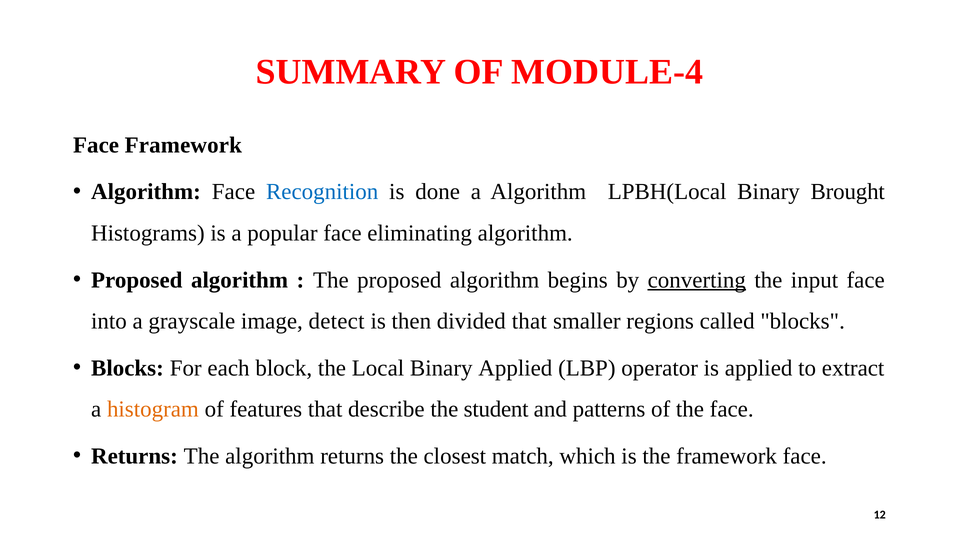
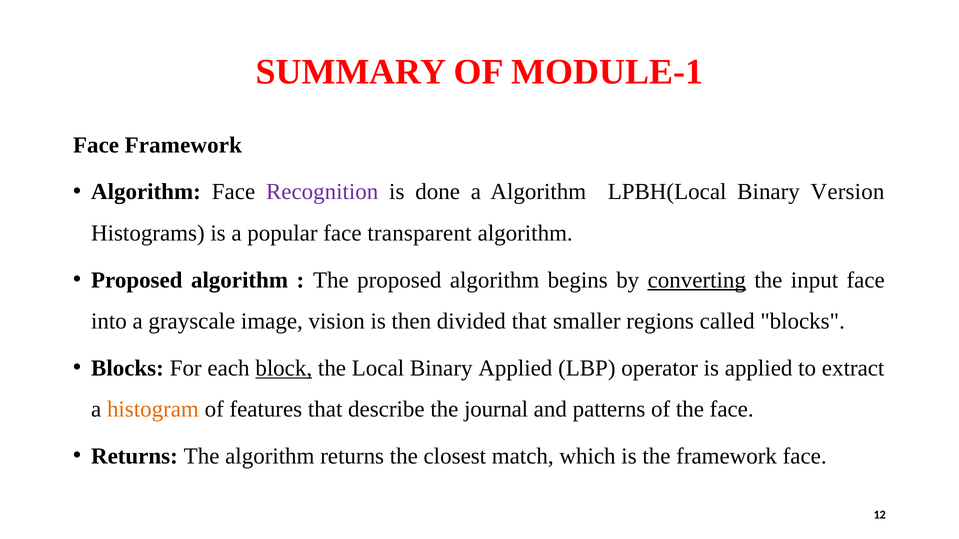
MODULE-4: MODULE-4 -> MODULE-1
Recognition colour: blue -> purple
Brought: Brought -> Version
eliminating: eliminating -> transparent
detect: detect -> vision
block underline: none -> present
student: student -> journal
